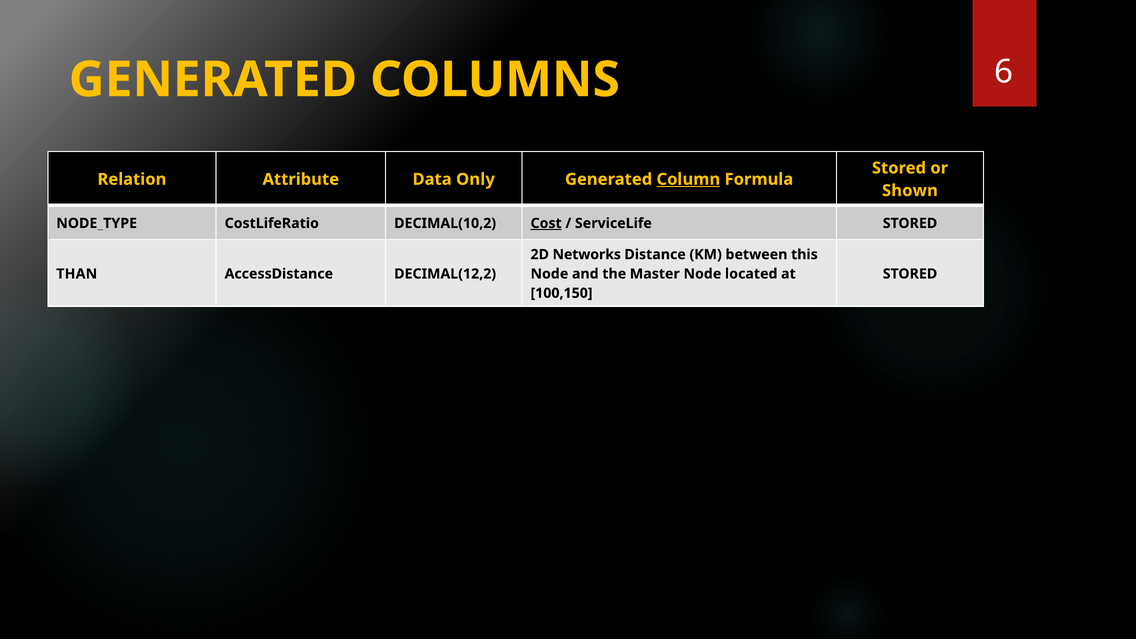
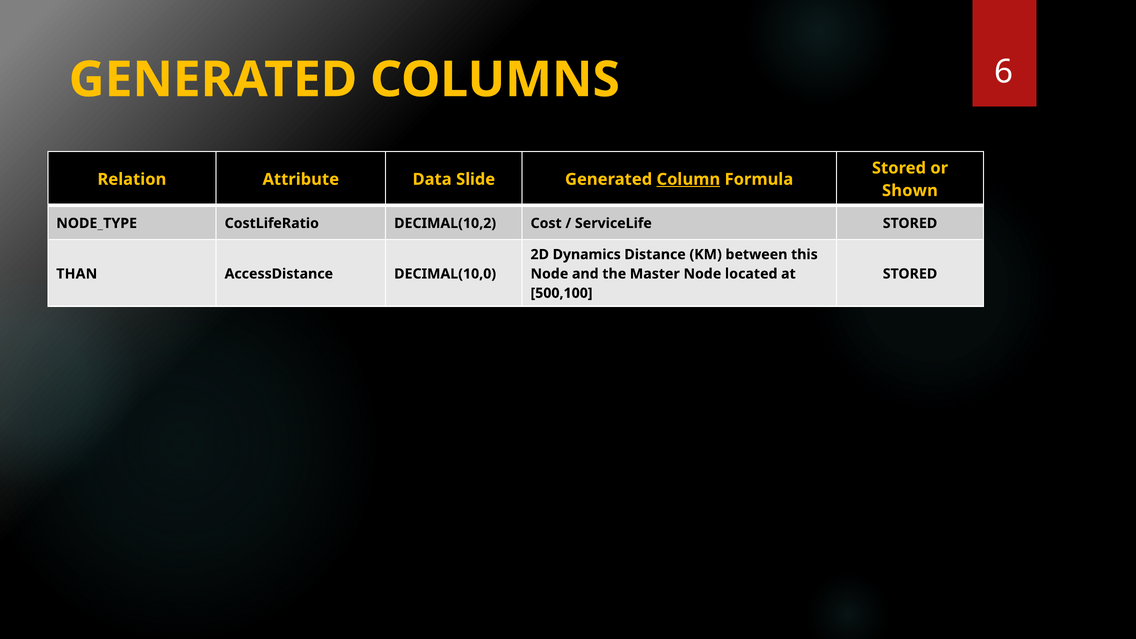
Only: Only -> Slide
Cost underline: present -> none
Networks: Networks -> Dynamics
DECIMAL(12,2: DECIMAL(12,2 -> DECIMAL(10,0
100,150: 100,150 -> 500,100
